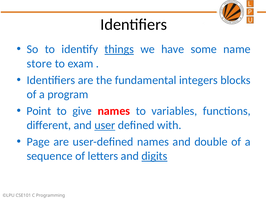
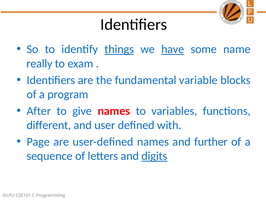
have underline: none -> present
store: store -> really
integers: integers -> variable
Point: Point -> After
user underline: present -> none
double: double -> further
